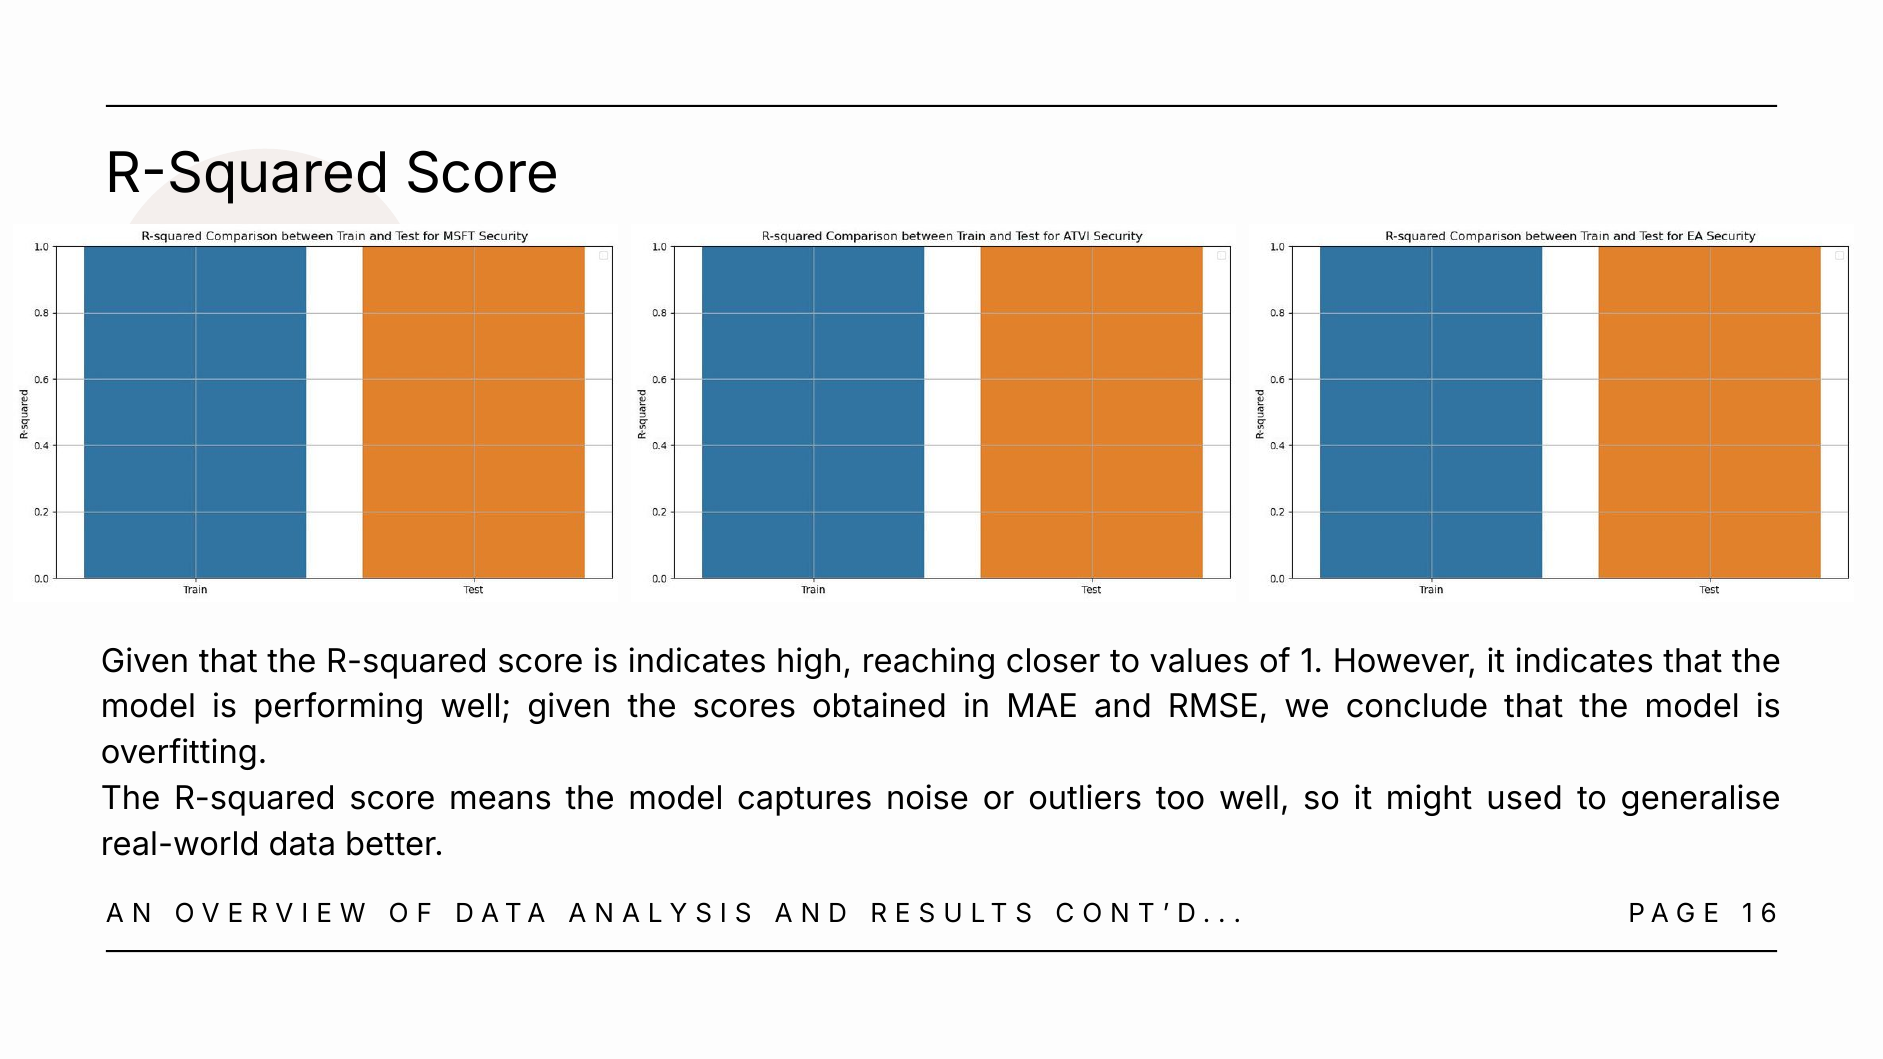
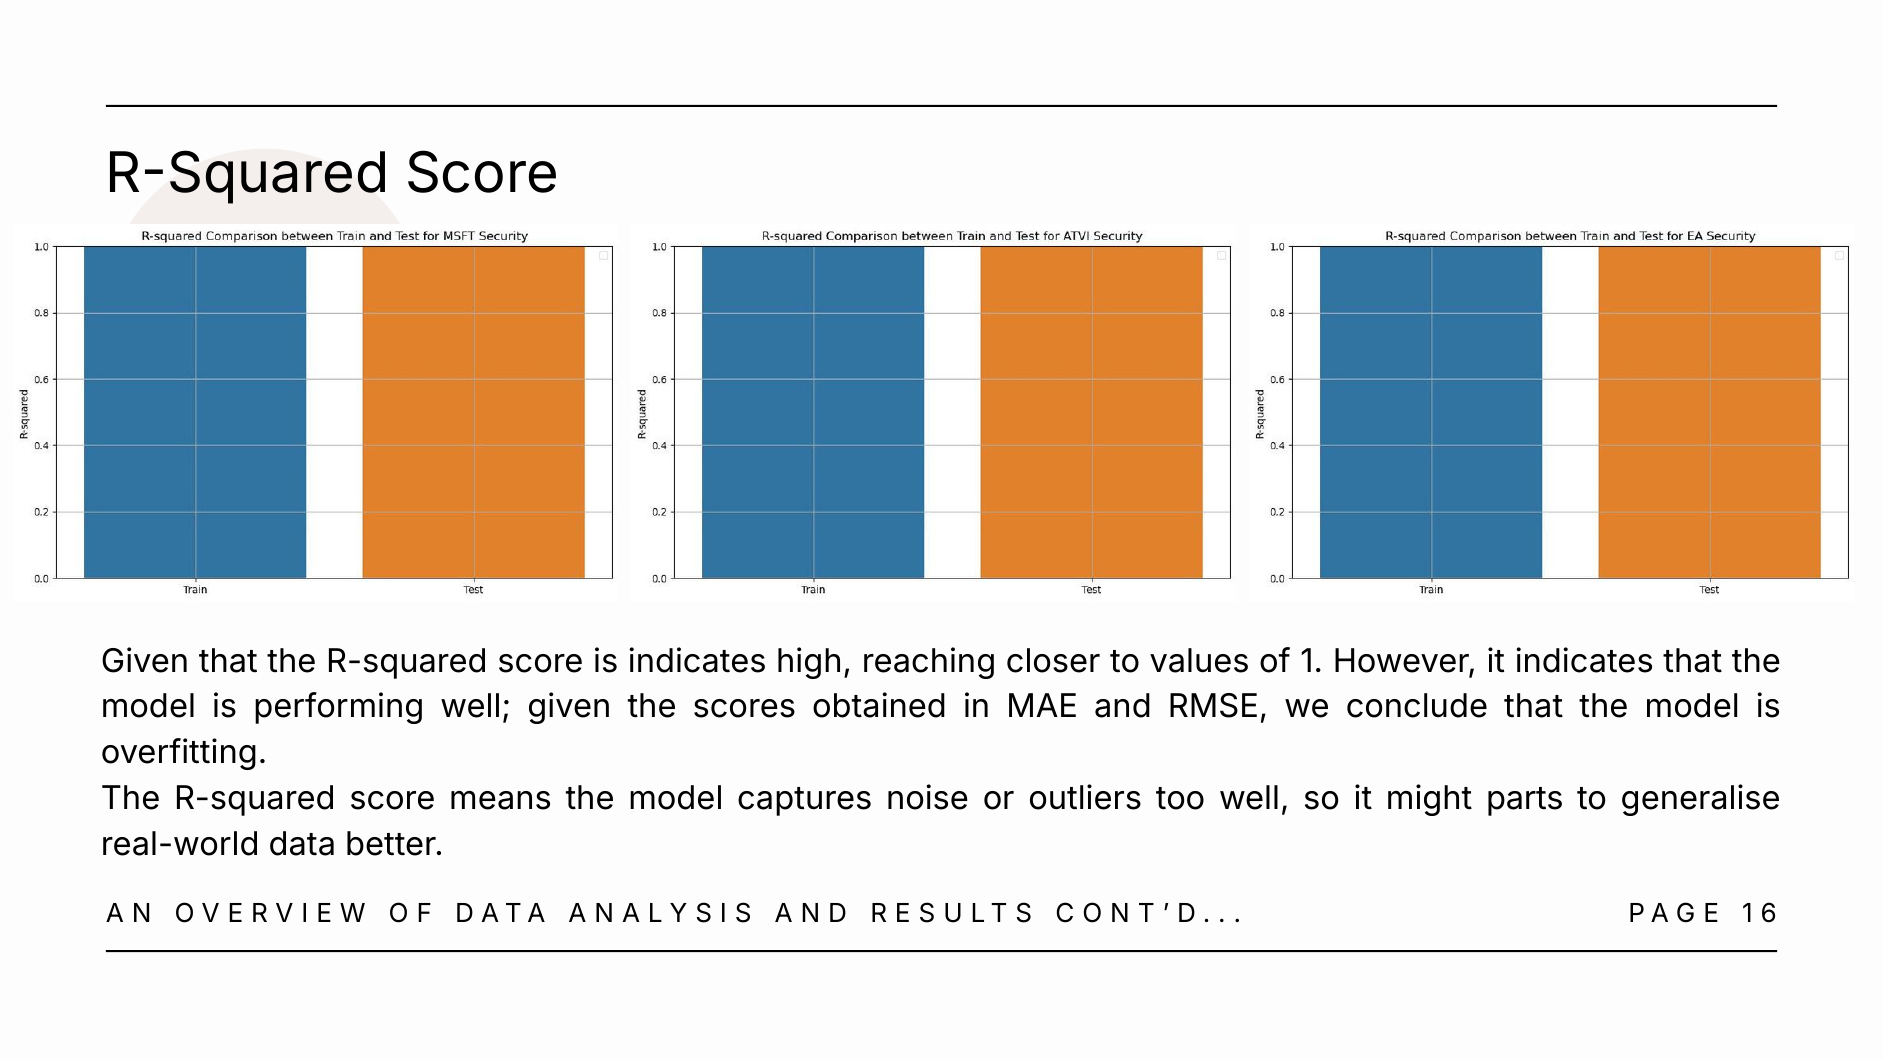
used: used -> parts
